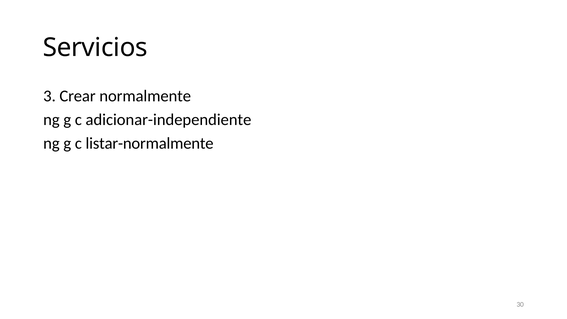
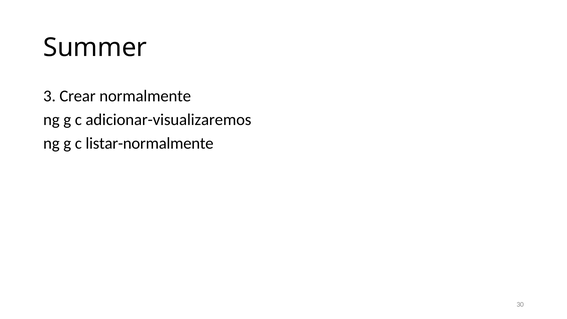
Servicios: Servicios -> Summer
adicionar-independiente: adicionar-independiente -> adicionar-visualizaremos
